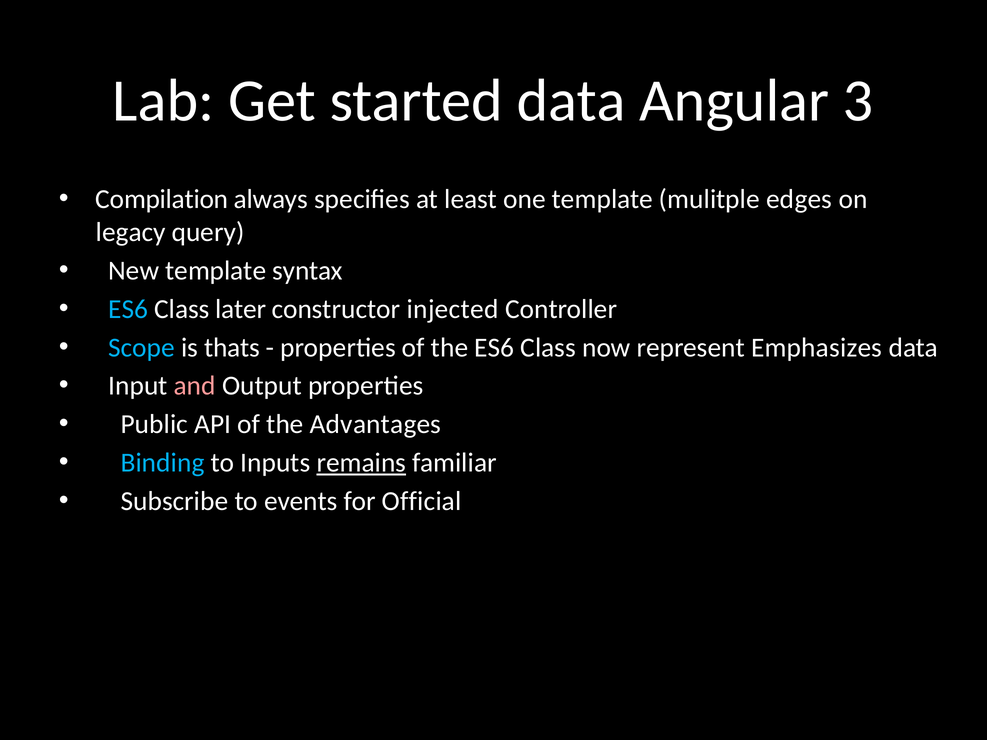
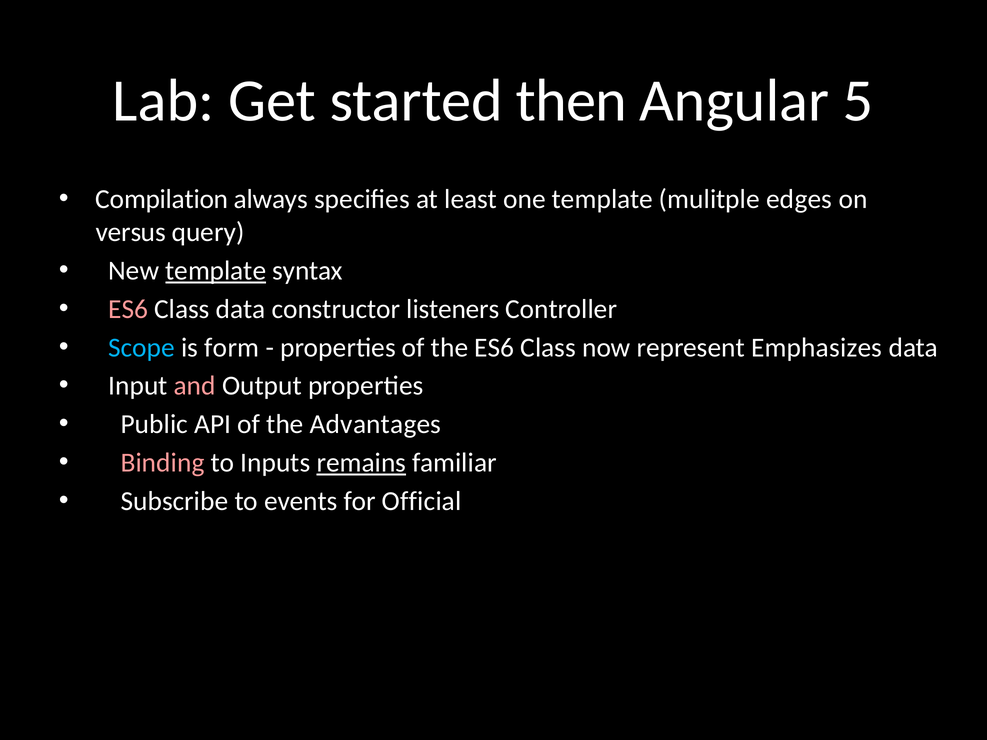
started data: data -> then
3: 3 -> 5
legacy: legacy -> versus
template at (216, 271) underline: none -> present
ES6 at (128, 309) colour: light blue -> pink
Class later: later -> data
injected: injected -> listeners
thats: thats -> form
Binding colour: light blue -> pink
